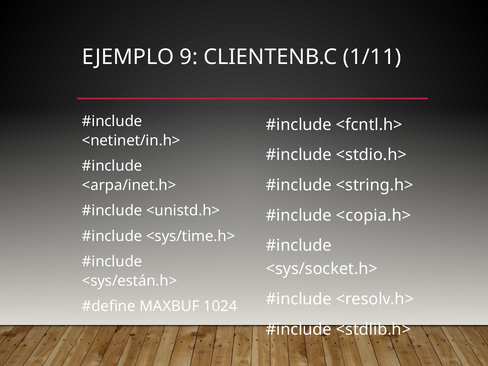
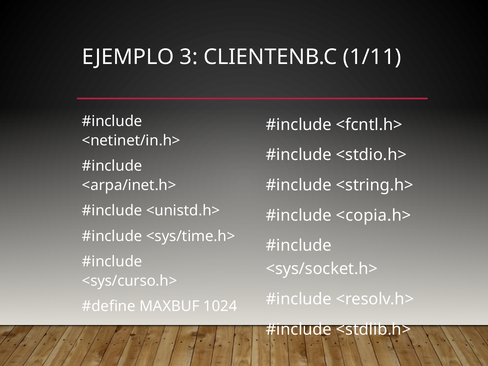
9: 9 -> 3
<sys/están.h>: <sys/están.h> -> <sys/curso.h>
